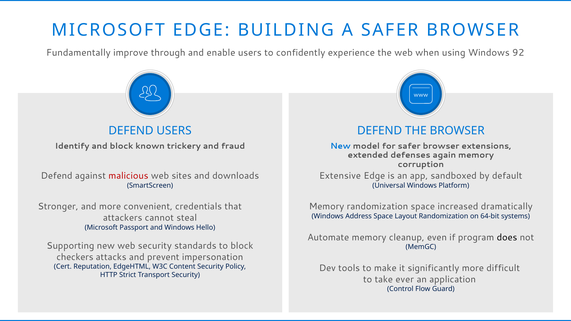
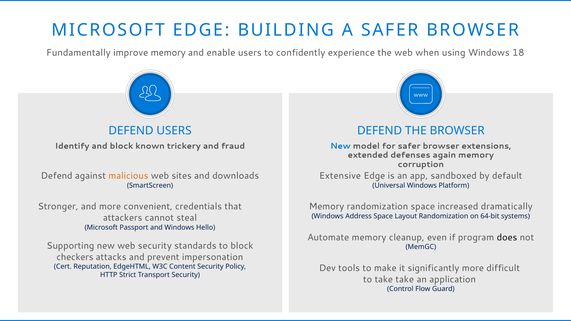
improve through: through -> memory
92: 92 -> 18
malicious colour: red -> orange
take ever: ever -> take
